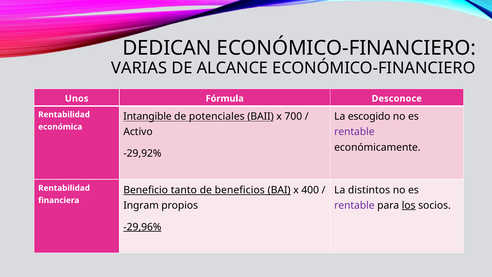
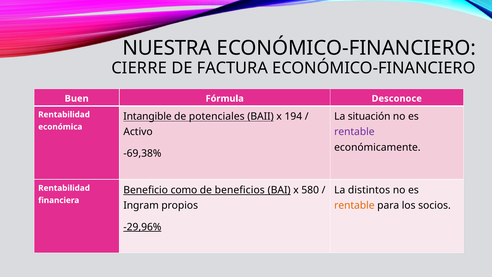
DEDICAN: DEDICAN -> NUESTRA
VARIAS: VARIAS -> CIERRE
ALCANCE: ALCANCE -> FACTURA
Unos: Unos -> Buen
700: 700 -> 194
escogido: escogido -> situación
-29,92%: -29,92% -> -69,38%
tanto: tanto -> como
400: 400 -> 580
rentable at (354, 205) colour: purple -> orange
los underline: present -> none
